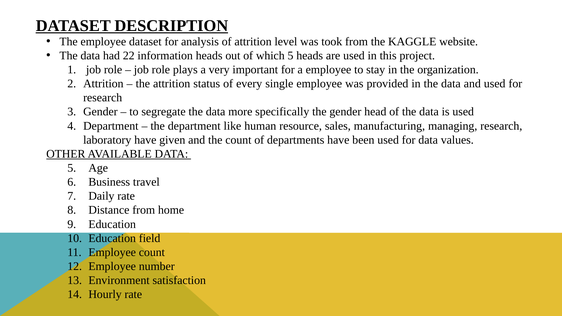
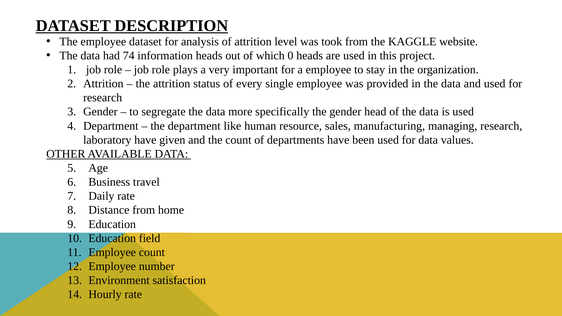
22: 22 -> 74
which 5: 5 -> 0
